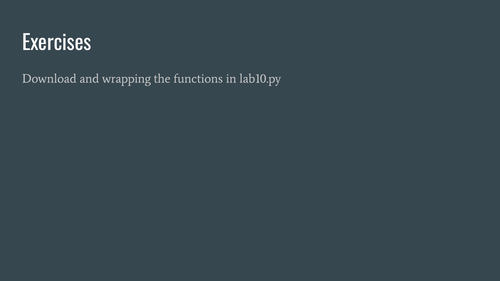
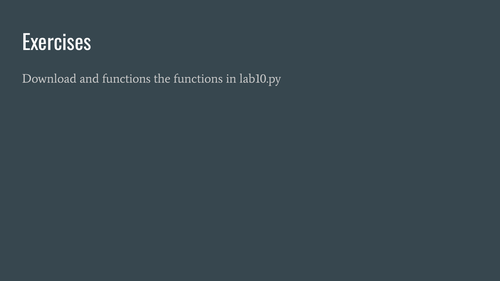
and wrapping: wrapping -> functions
